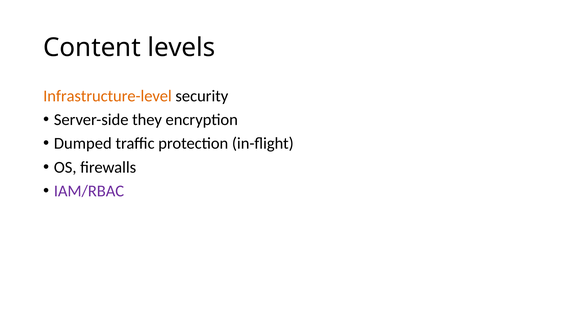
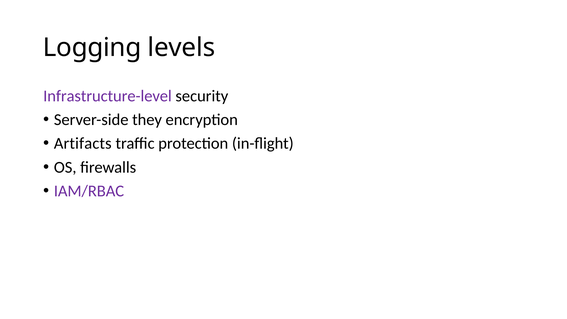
Content: Content -> Logging
Infrastructure-level colour: orange -> purple
Dumped: Dumped -> Artifacts
